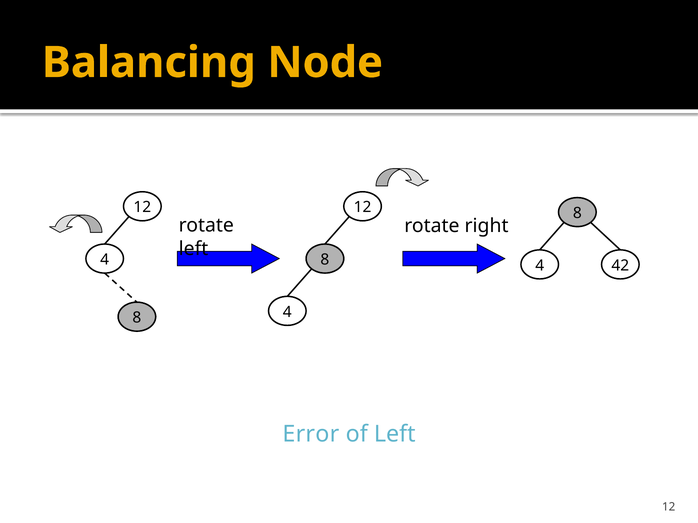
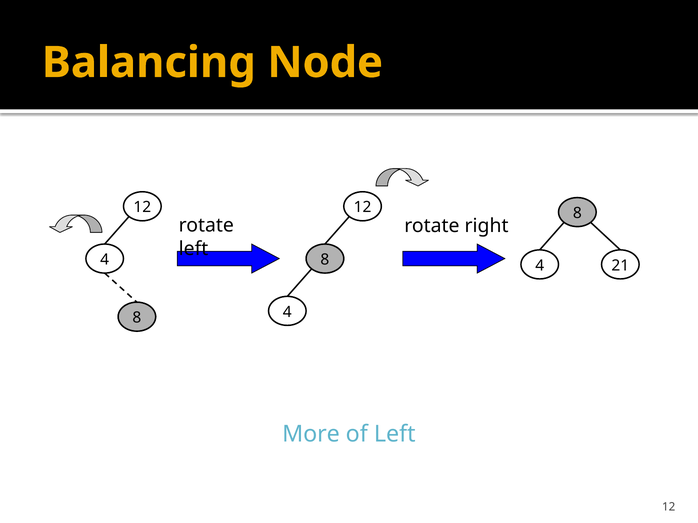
42: 42 -> 21
Error: Error -> More
